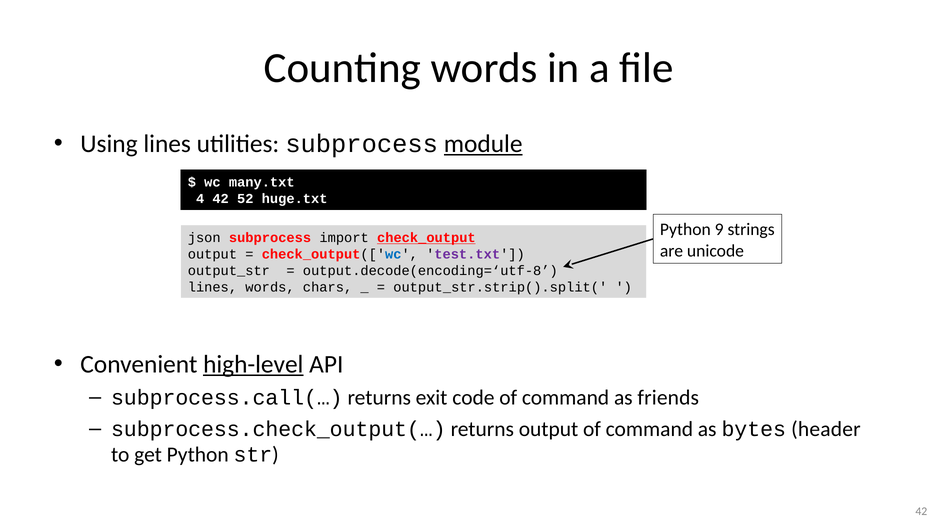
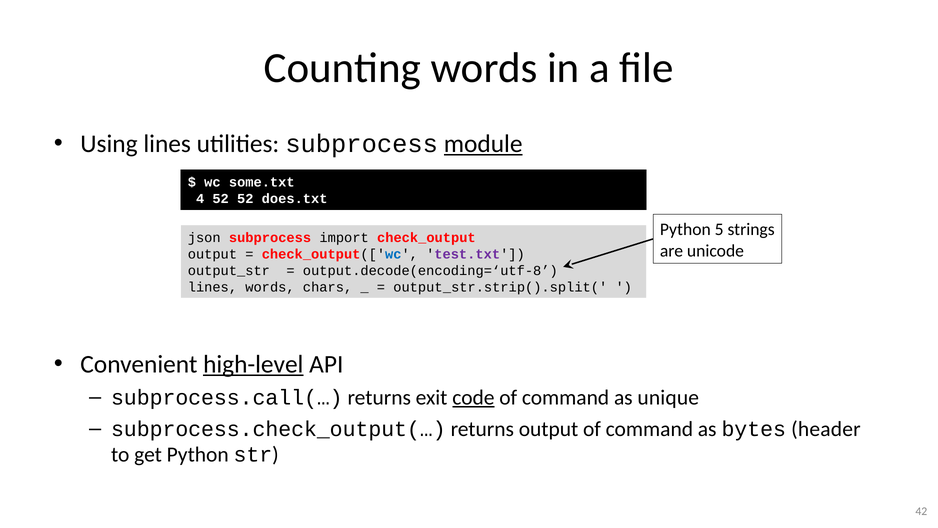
many.txt: many.txt -> some.txt
4 42: 42 -> 52
huge.txt: huge.txt -> does.txt
9: 9 -> 5
check_output underline: present -> none
code underline: none -> present
friends: friends -> unique
